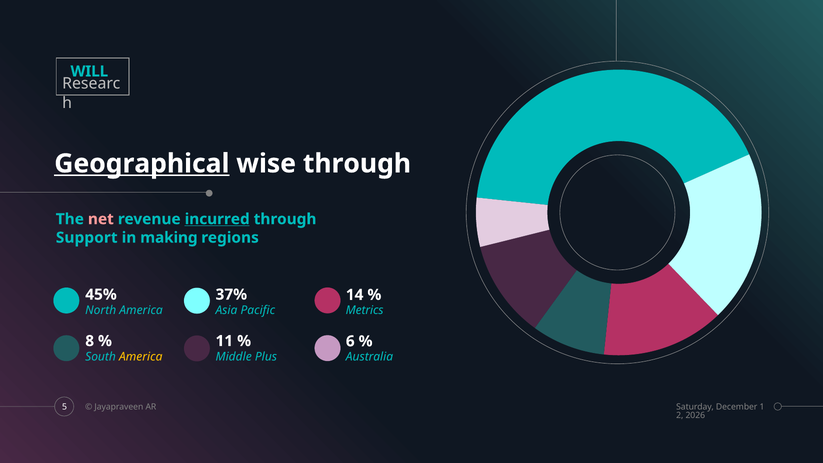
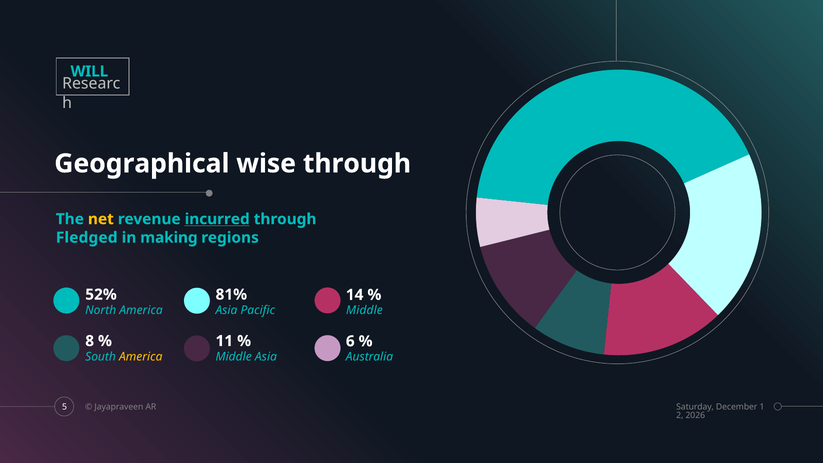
Geographical underline: present -> none
net colour: pink -> yellow
Support: Support -> Fledged
45%: 45% -> 52%
37%: 37% -> 81%
Metrics at (365, 310): Metrics -> Middle
Middle Plus: Plus -> Asia
